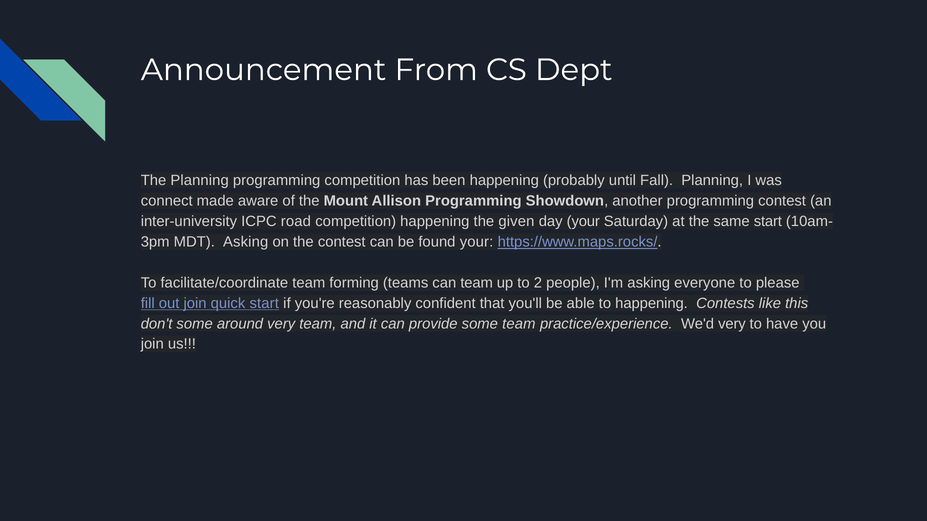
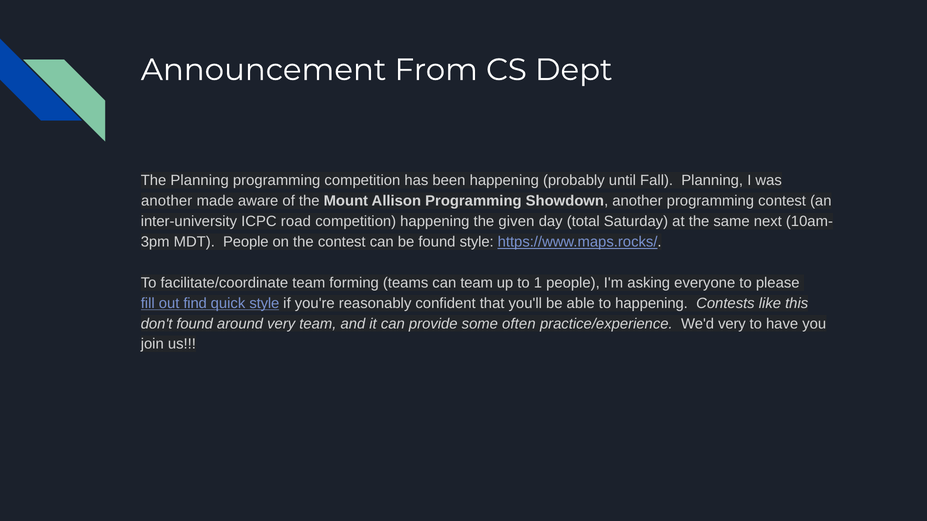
connect at (167, 201): connect -> another
day your: your -> total
same start: start -> next
MDT Asking: Asking -> People
found your: your -> style
2: 2 -> 1
out join: join -> find
quick start: start -> style
don't some: some -> found
some team: team -> often
